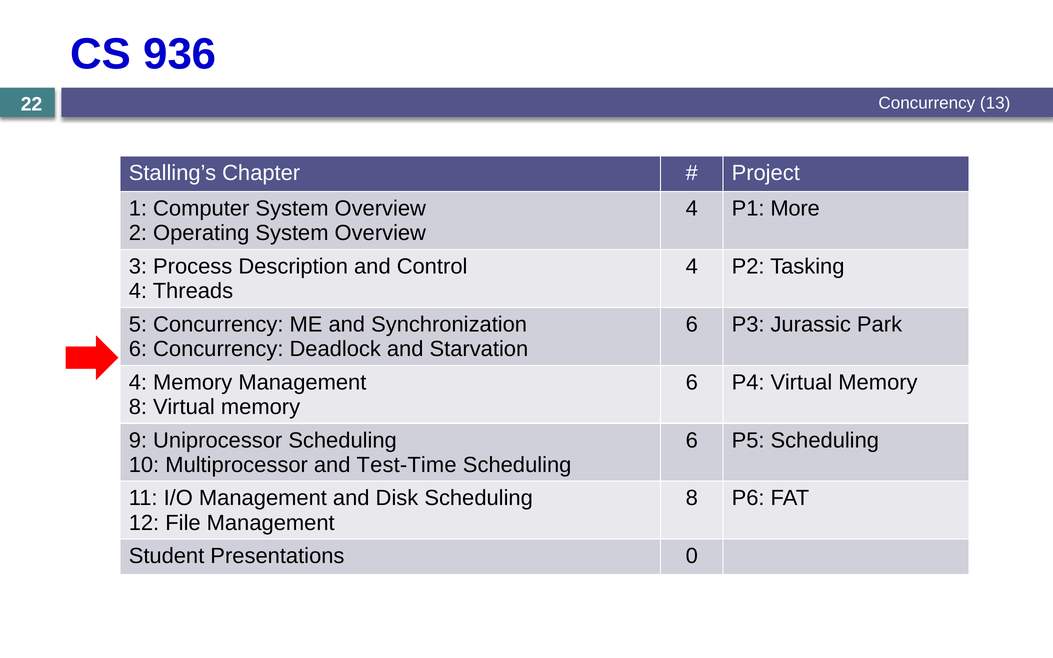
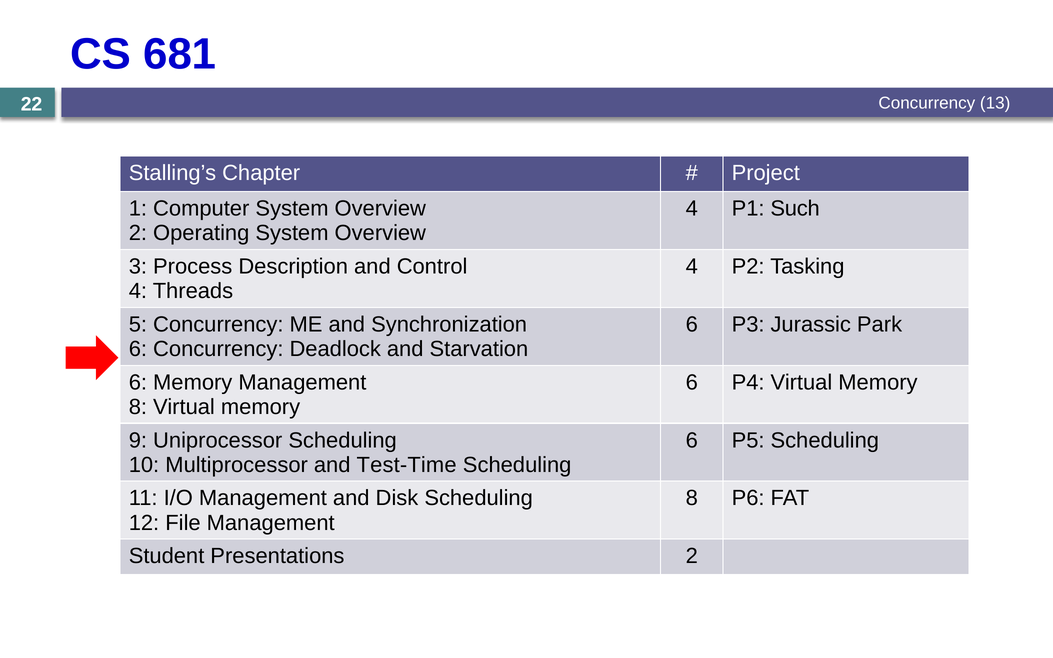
936: 936 -> 681
More: More -> Such
4 at (138, 382): 4 -> 6
Presentations 0: 0 -> 2
